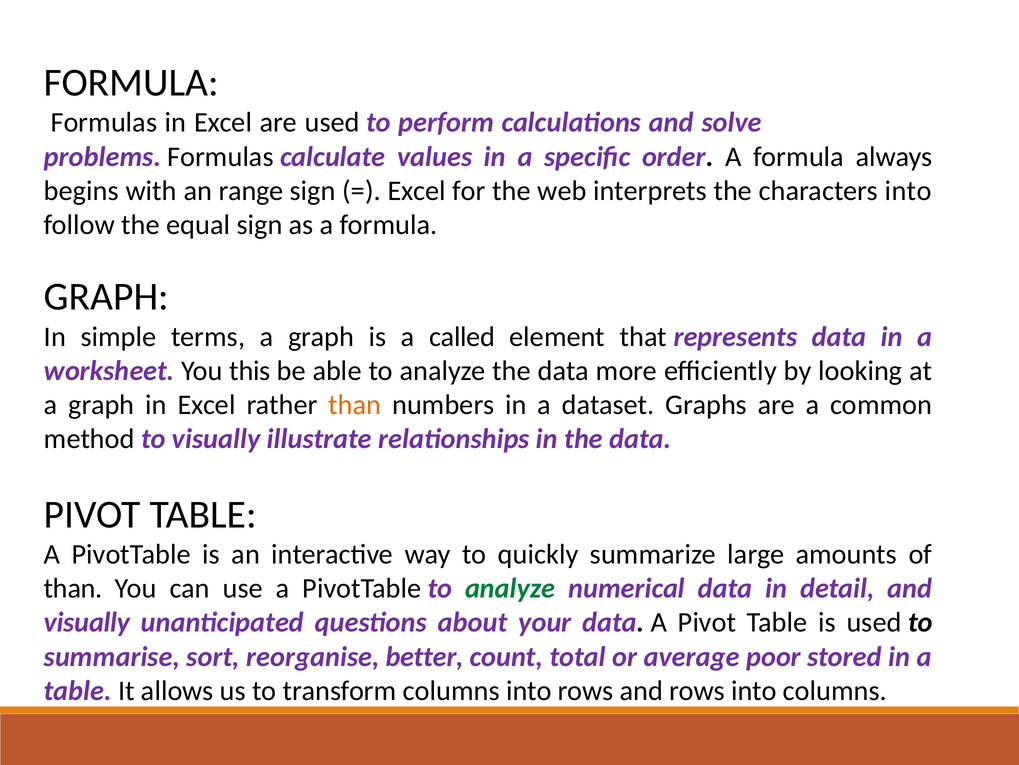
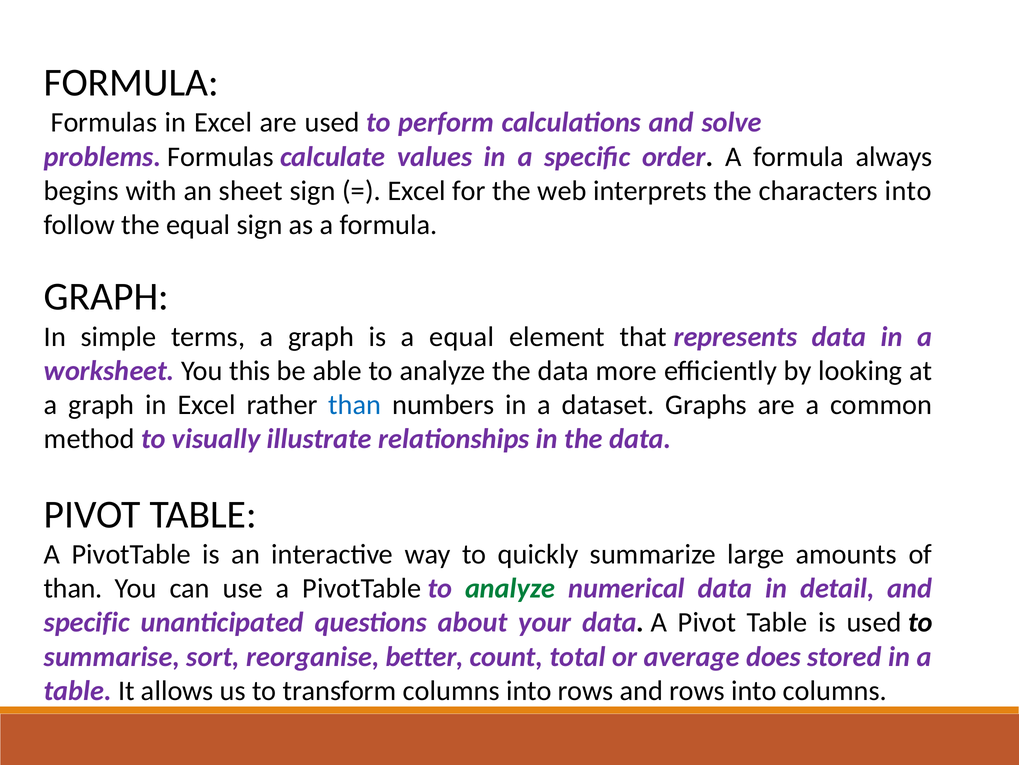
range: range -> sheet
a called: called -> equal
than at (355, 405) colour: orange -> blue
visually at (87, 622): visually -> specific
poor: poor -> does
